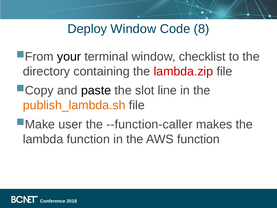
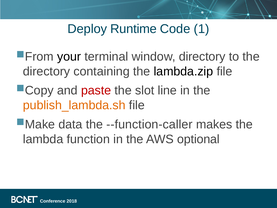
Deploy Window: Window -> Runtime
8: 8 -> 1
window checklist: checklist -> directory
lambda.zip colour: red -> black
paste colour: black -> red
user: user -> data
AWS function: function -> optional
